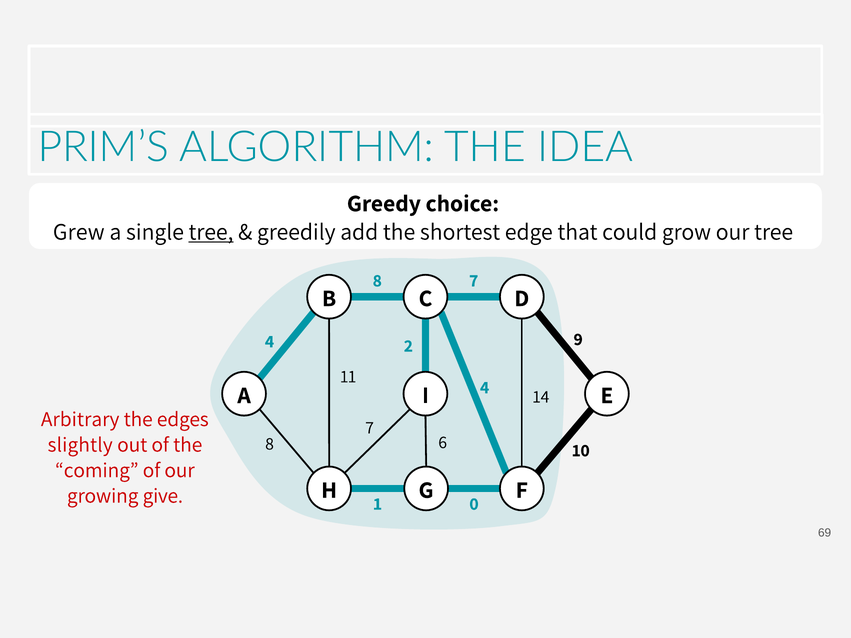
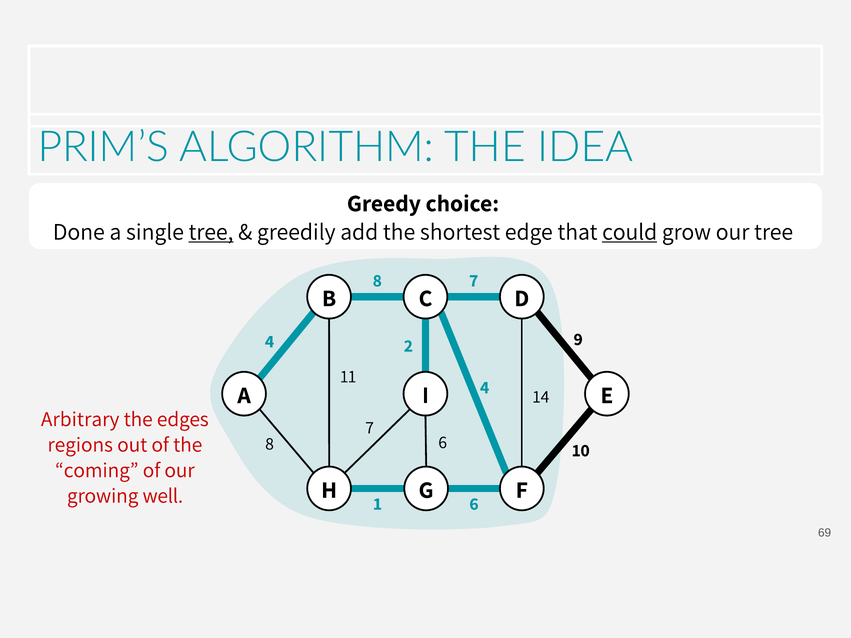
Grew: Grew -> Done
could underline: none -> present
slightly: slightly -> regions
give: give -> well
1 0: 0 -> 6
